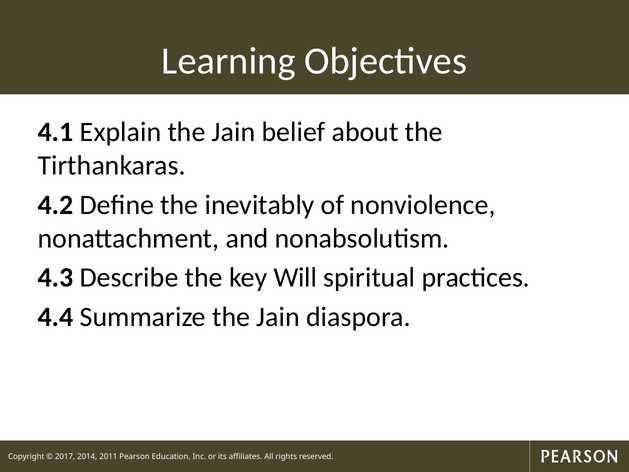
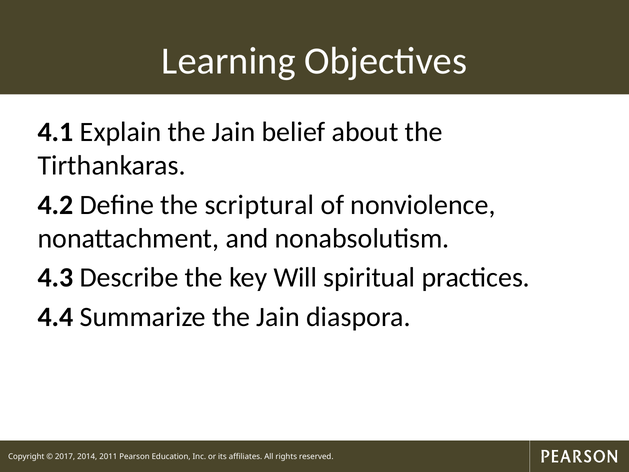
inevitably: inevitably -> scriptural
